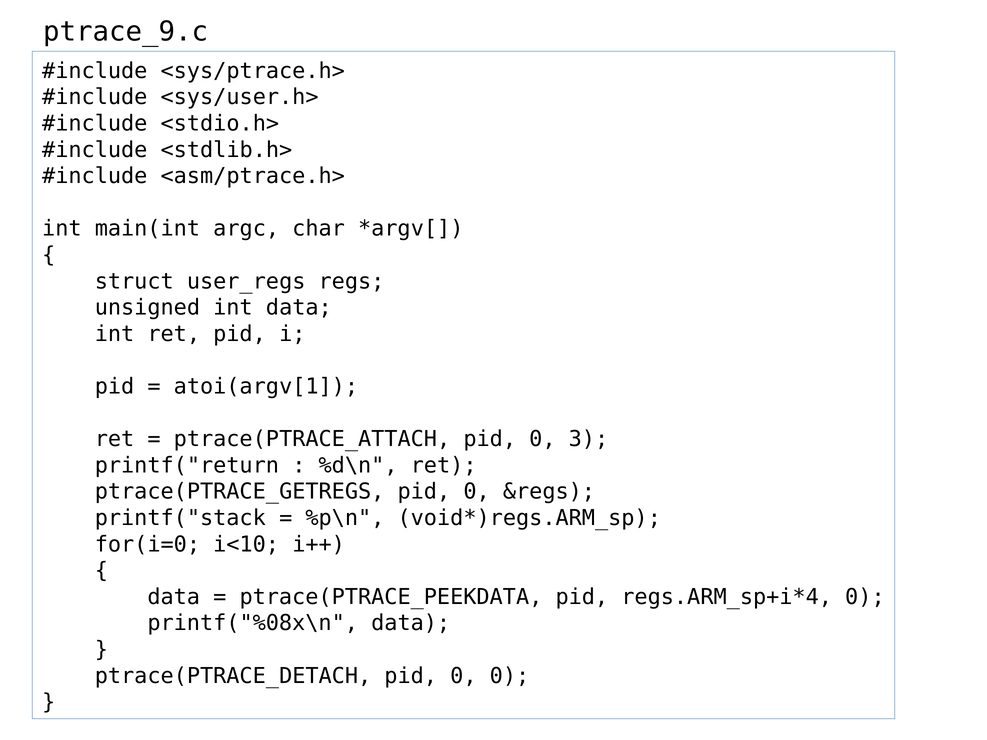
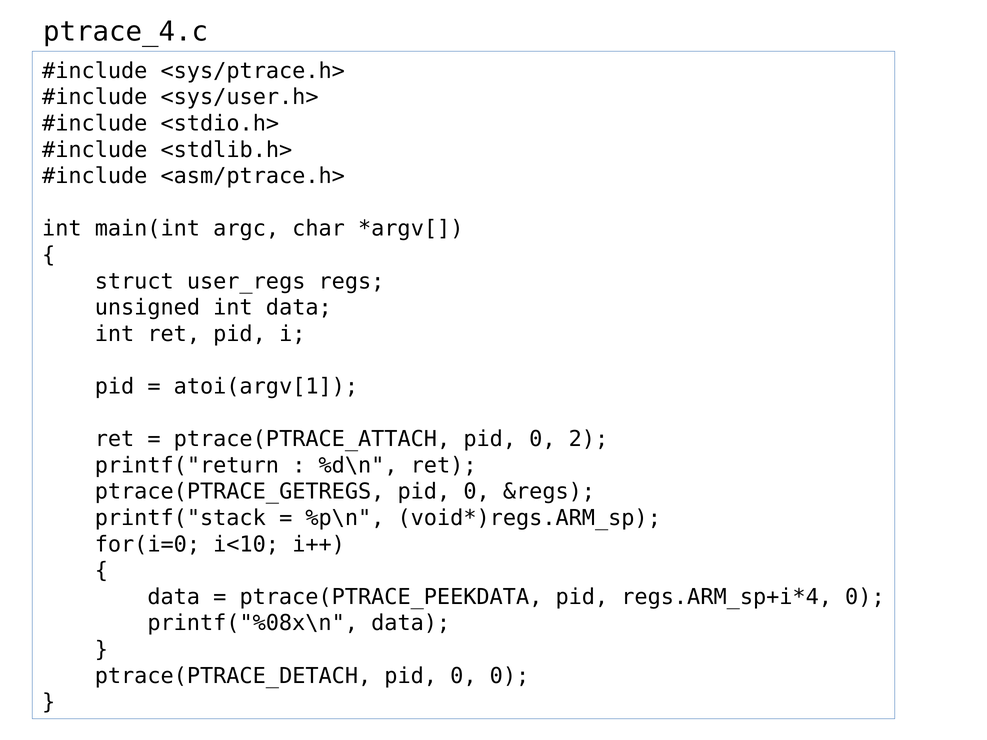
ptrace_9.c: ptrace_9.c -> ptrace_4.c
3: 3 -> 2
